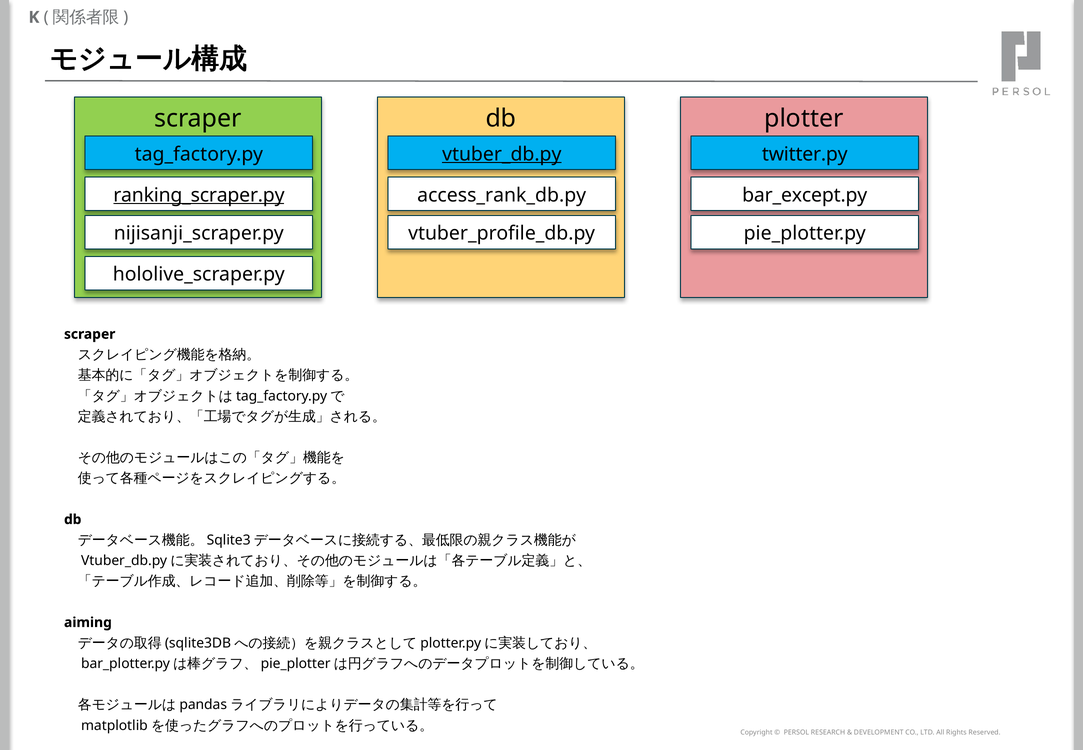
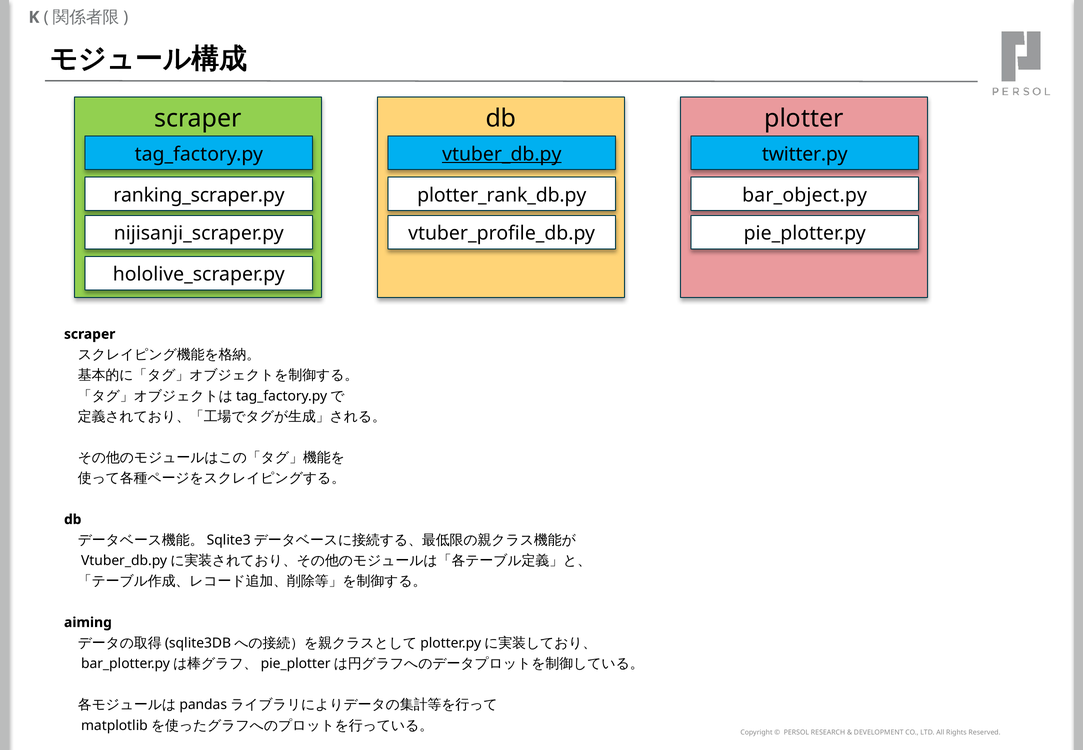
ranking_scraper.py underline: present -> none
access_rank_db.py: access_rank_db.py -> plotter_rank_db.py
bar_except.py: bar_except.py -> bar_object.py
